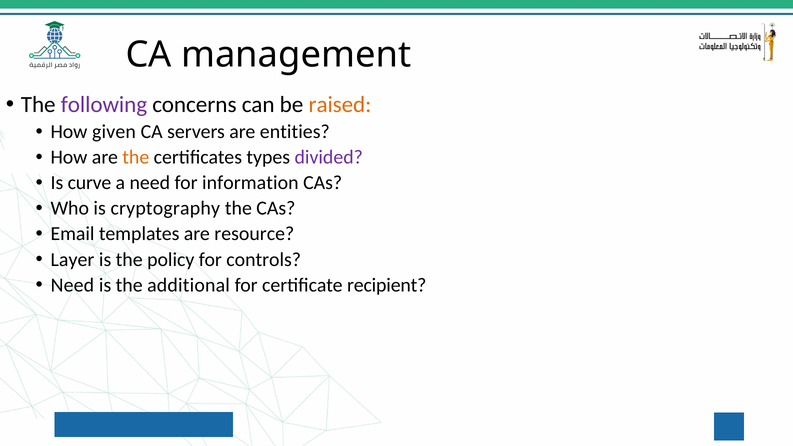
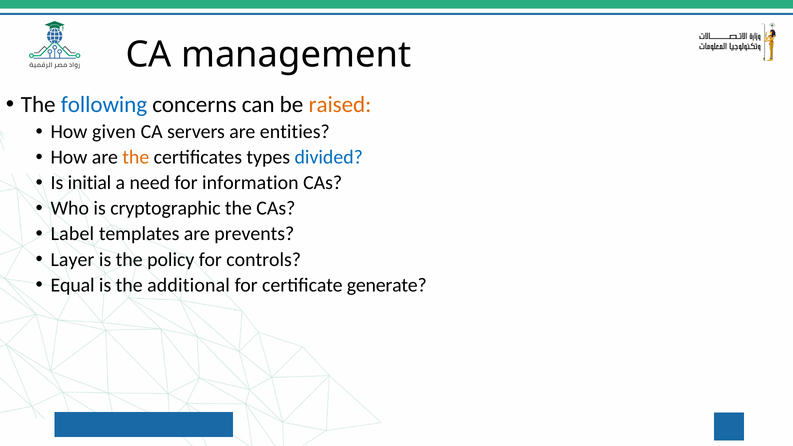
following colour: purple -> blue
divided colour: purple -> blue
curve: curve -> initial
cryptography: cryptography -> cryptographic
Email: Email -> Label
resource: resource -> prevents
Need at (72, 285): Need -> Equal
recipient: recipient -> generate
